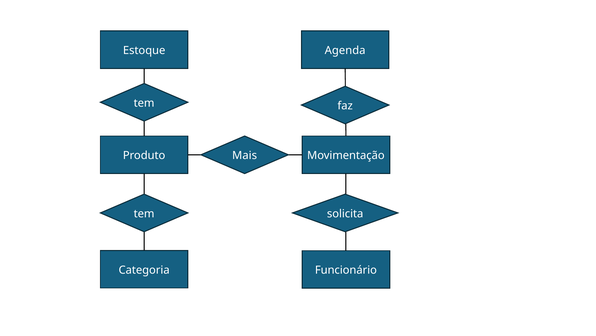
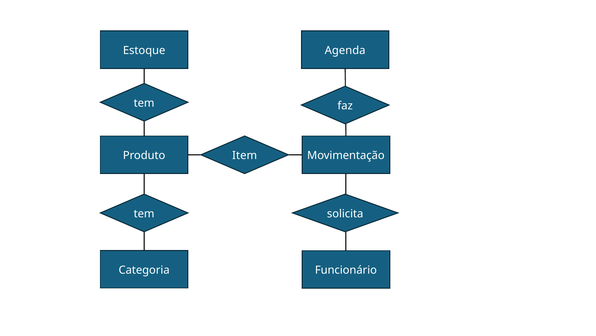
Mais: Mais -> Item
